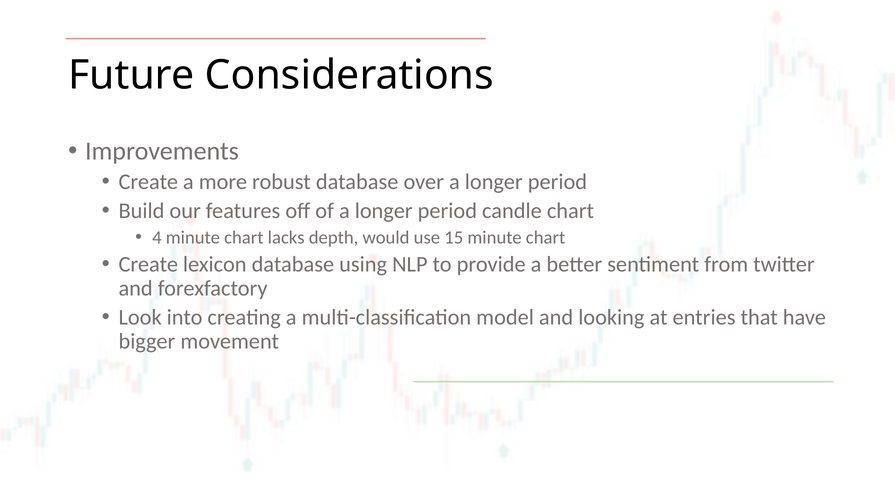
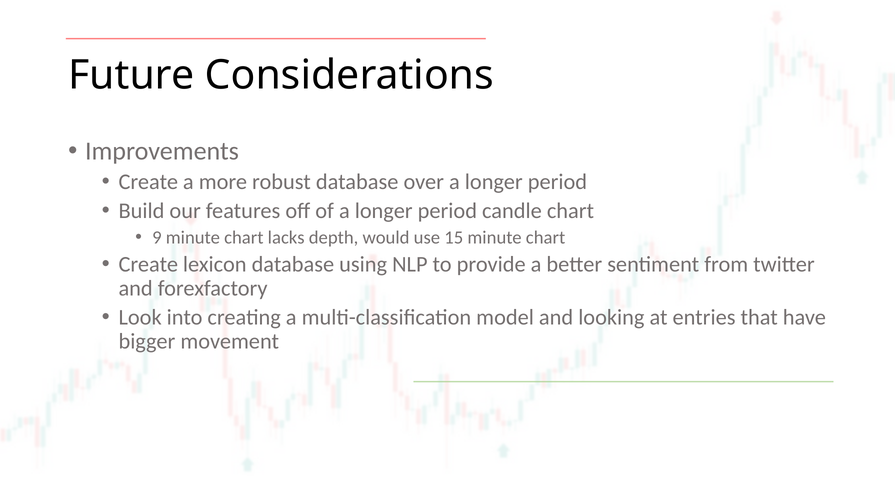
4: 4 -> 9
